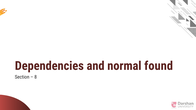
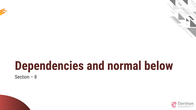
found: found -> below
